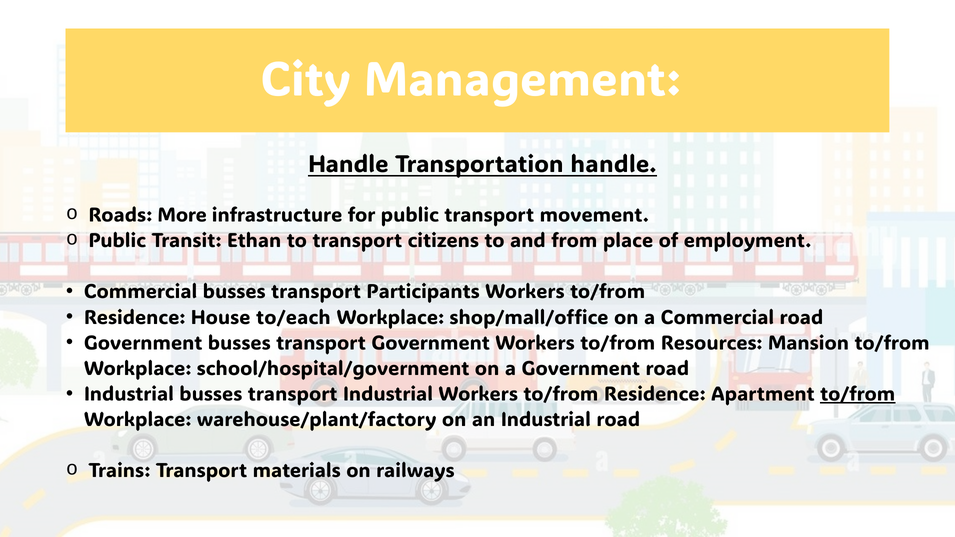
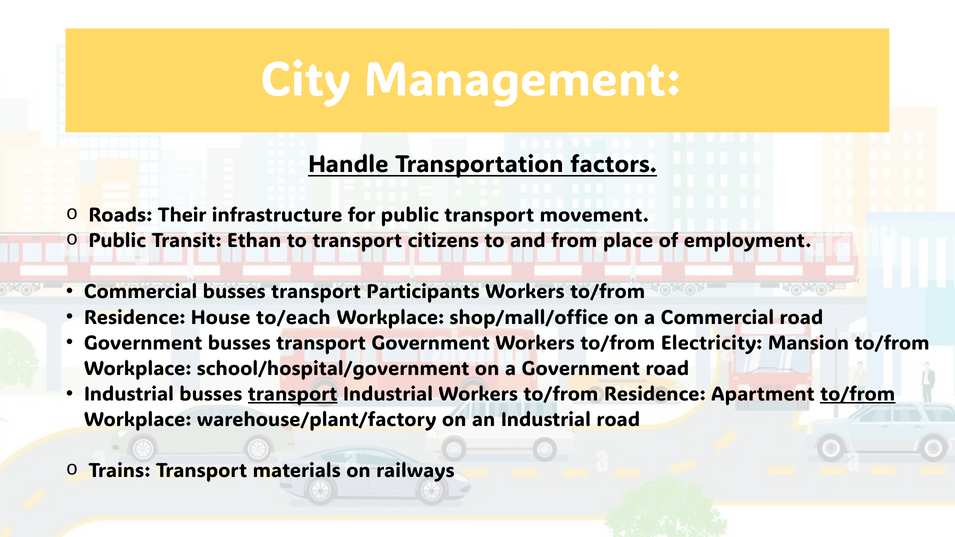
Transportation handle: handle -> factors
More: More -> Their
Resources: Resources -> Electricity
transport at (293, 394) underline: none -> present
